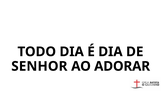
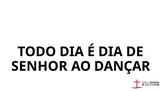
ADORAR: ADORAR -> DANÇAR
